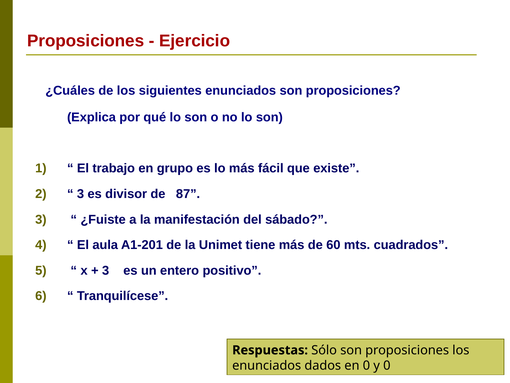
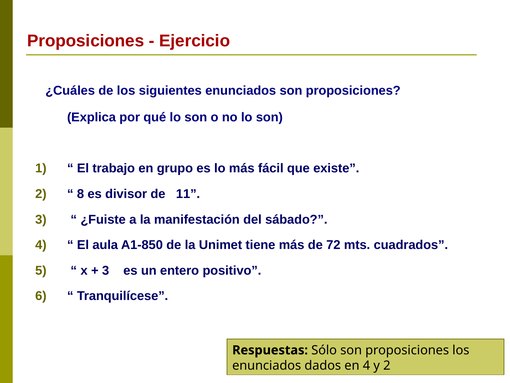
3 at (80, 194): 3 -> 8
87: 87 -> 11
A1-201: A1-201 -> A1-850
60: 60 -> 72
en 0: 0 -> 4
y 0: 0 -> 2
